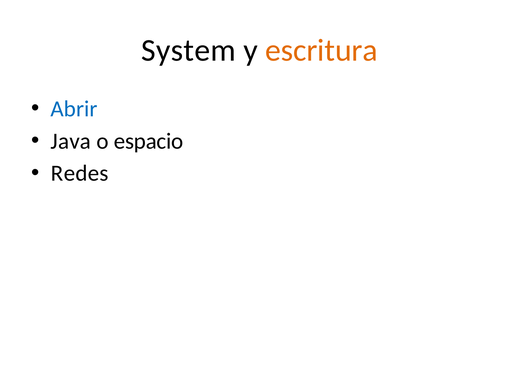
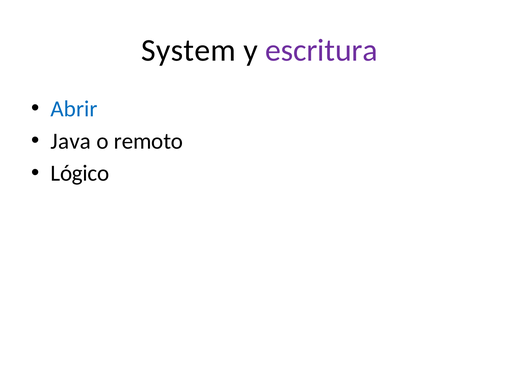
escritura colour: orange -> purple
espacio: espacio -> remoto
Redes: Redes -> Lógico
